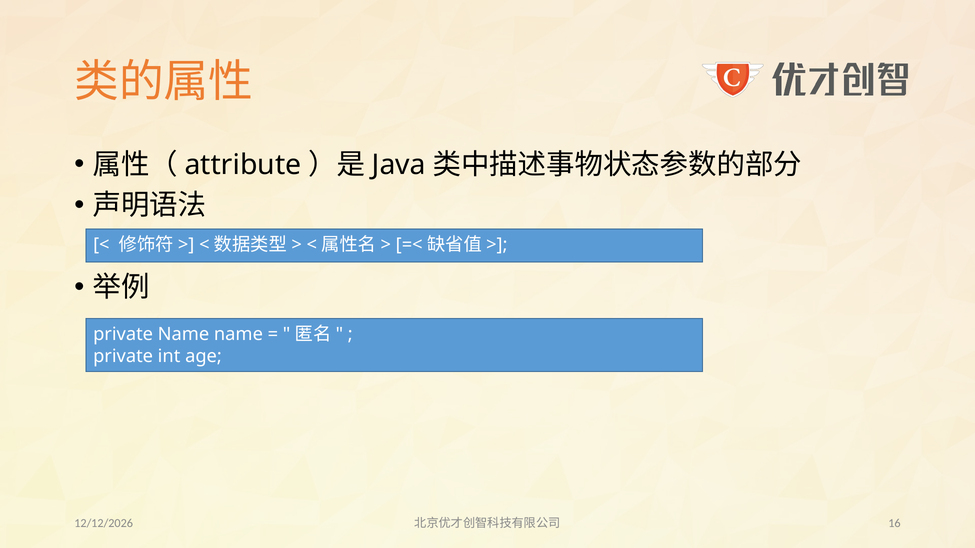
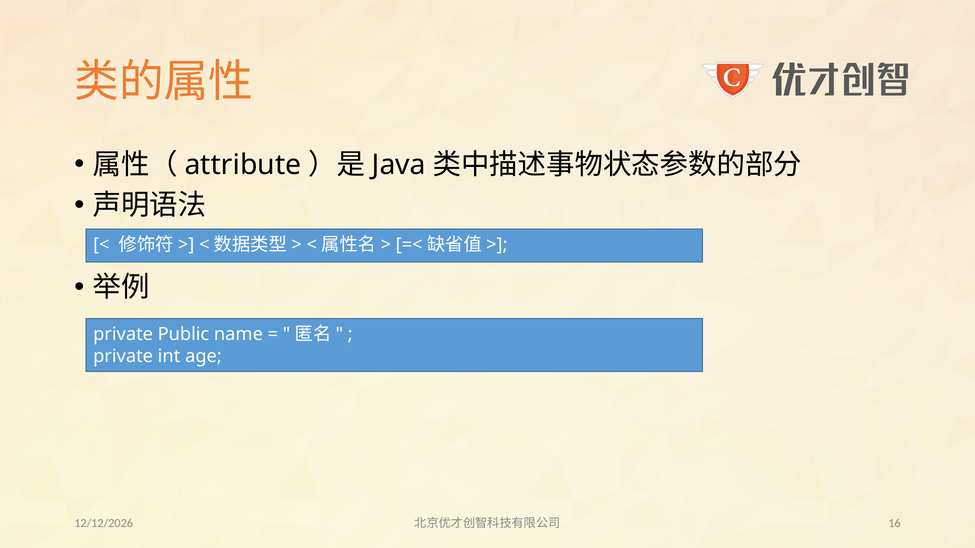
private Name: Name -> Public
